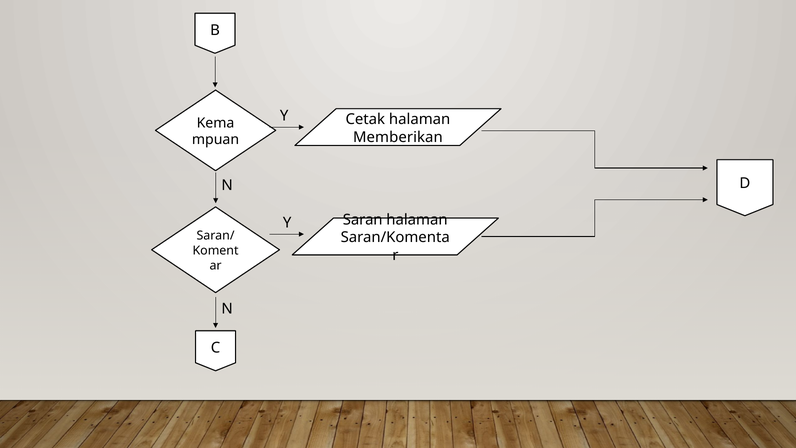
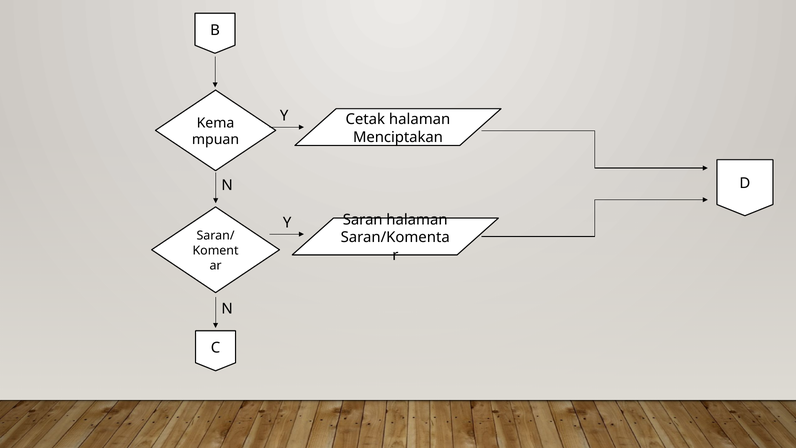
Memberikan: Memberikan -> Menciptakan
